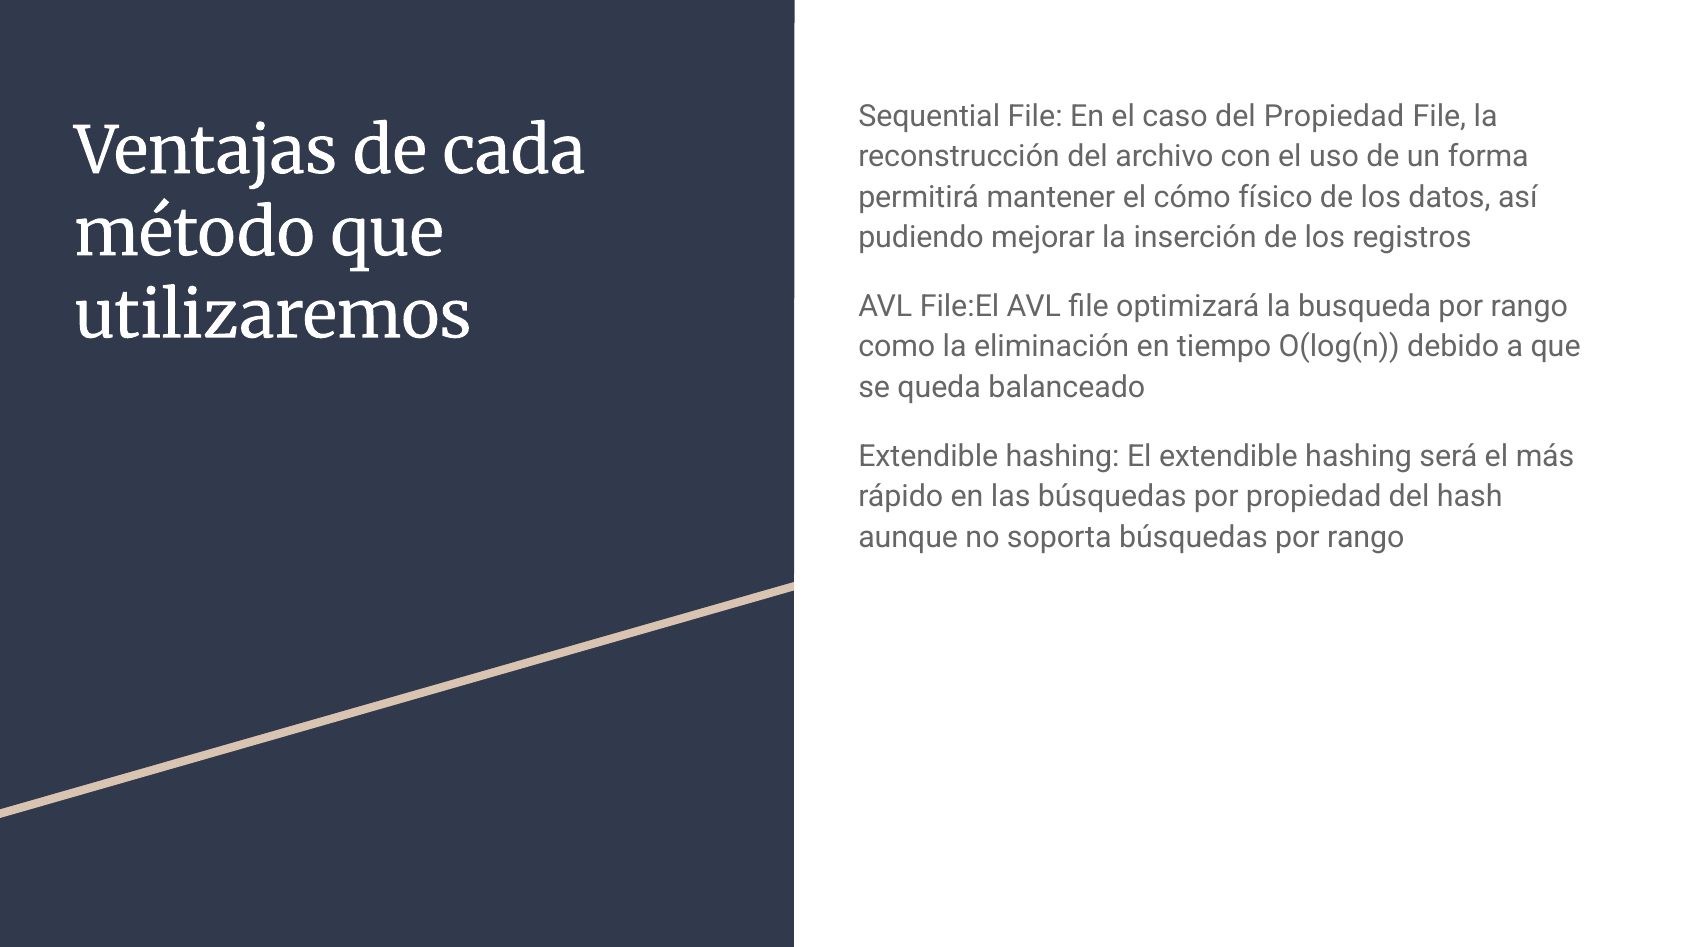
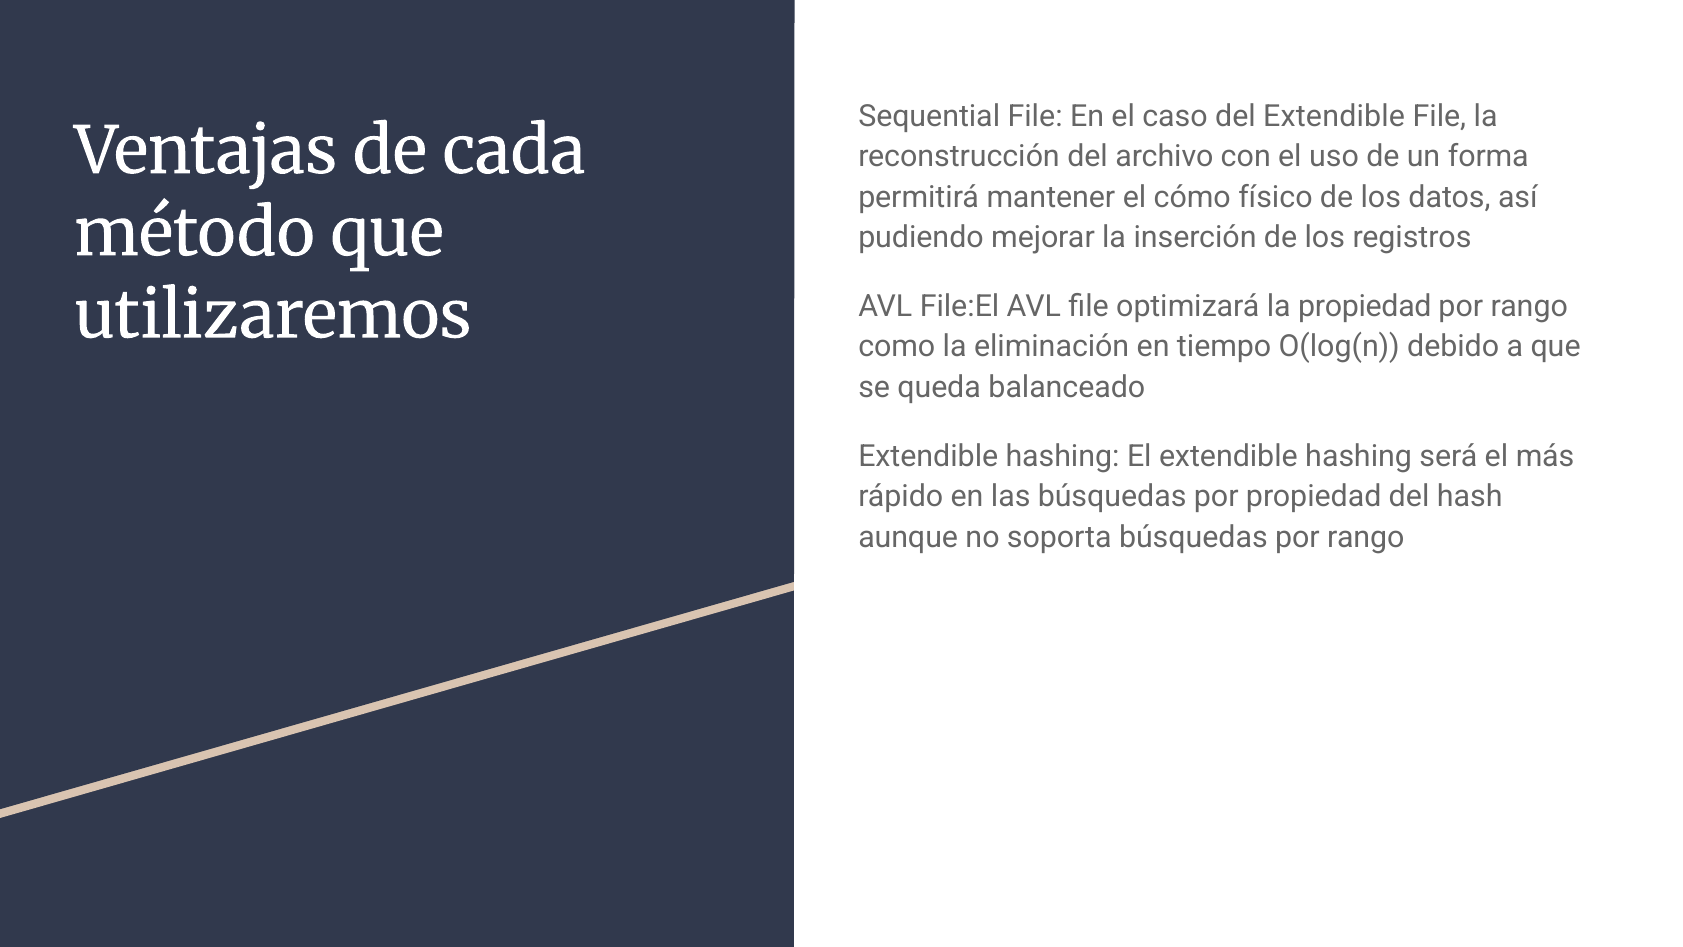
del Propiedad: Propiedad -> Extendible
la busqueda: busqueda -> propiedad
